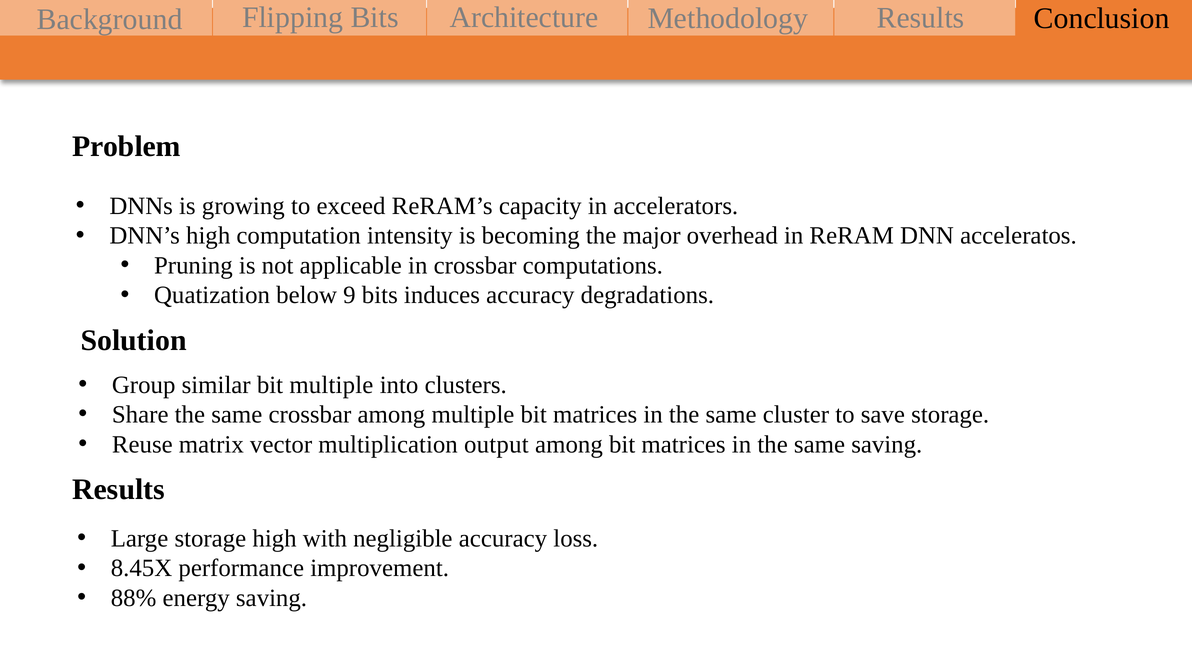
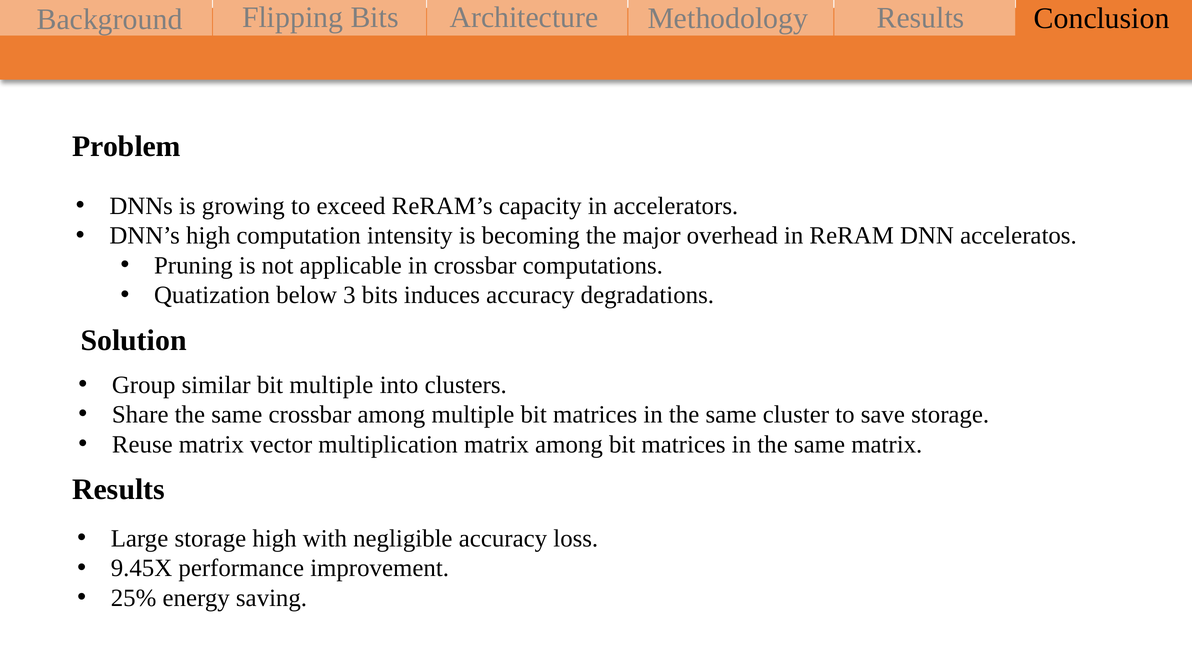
9: 9 -> 3
multiplication output: output -> matrix
same saving: saving -> matrix
8.45X: 8.45X -> 9.45X
88%: 88% -> 25%
